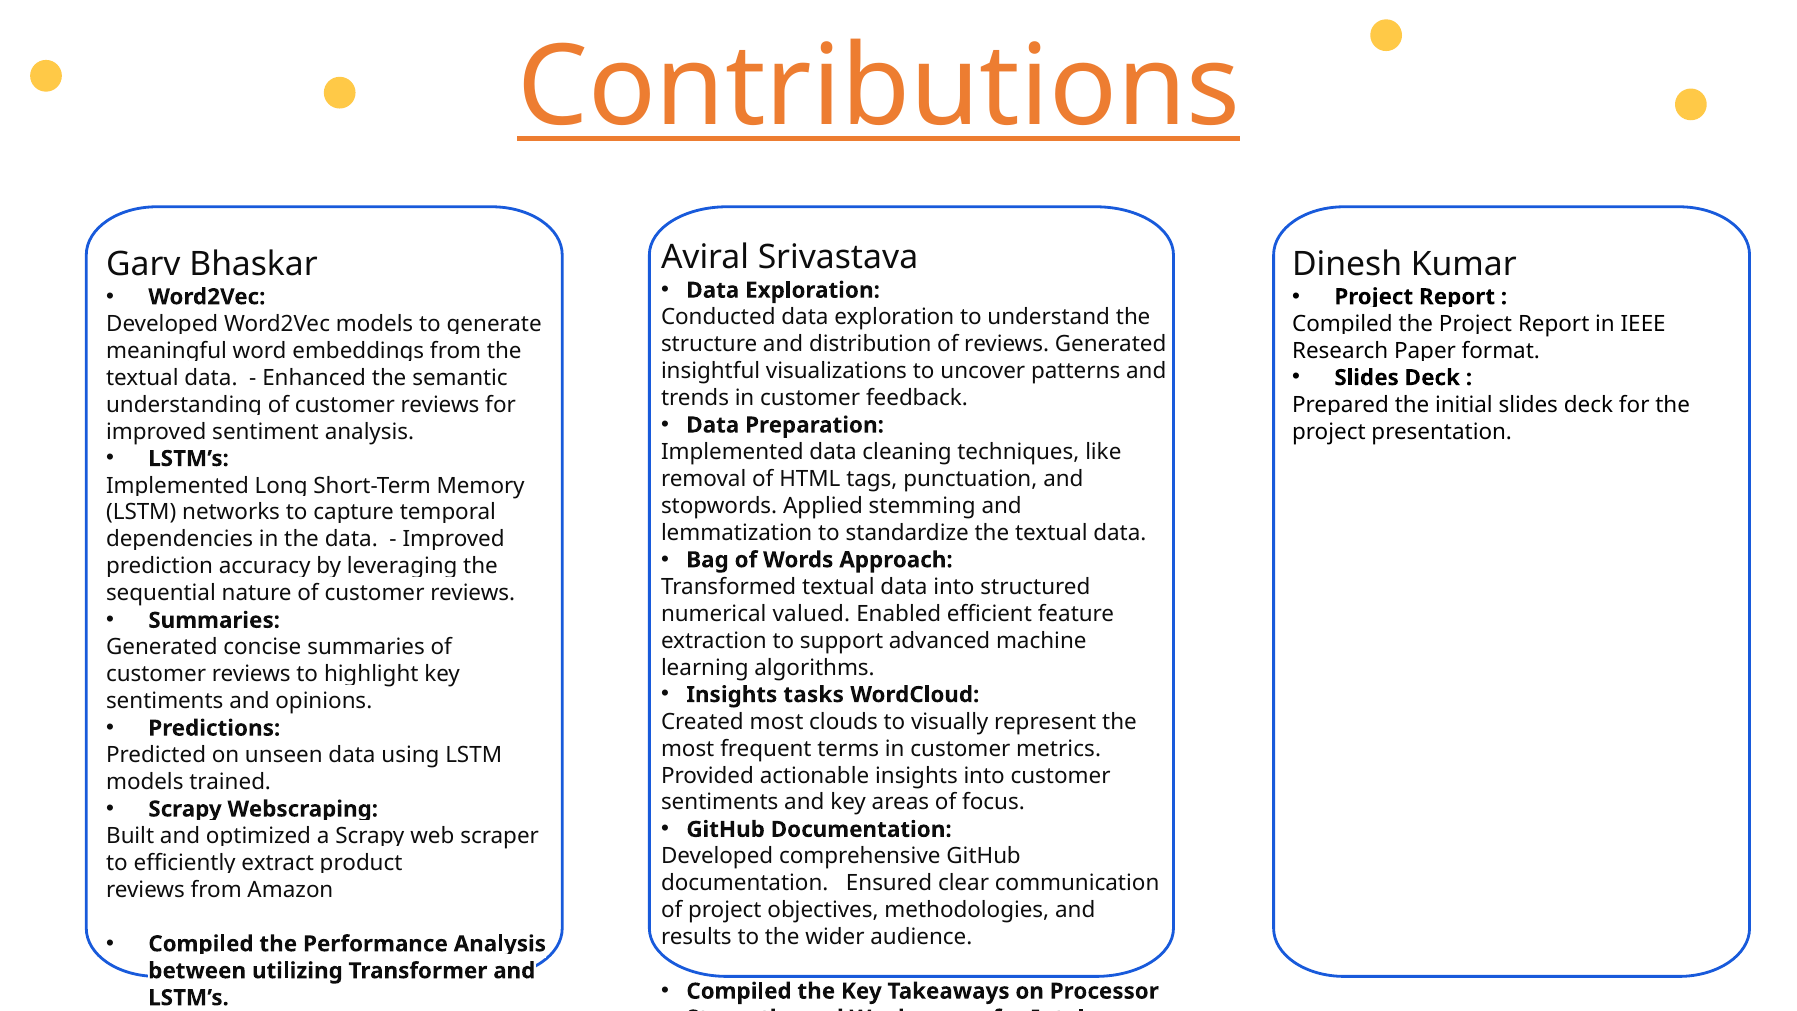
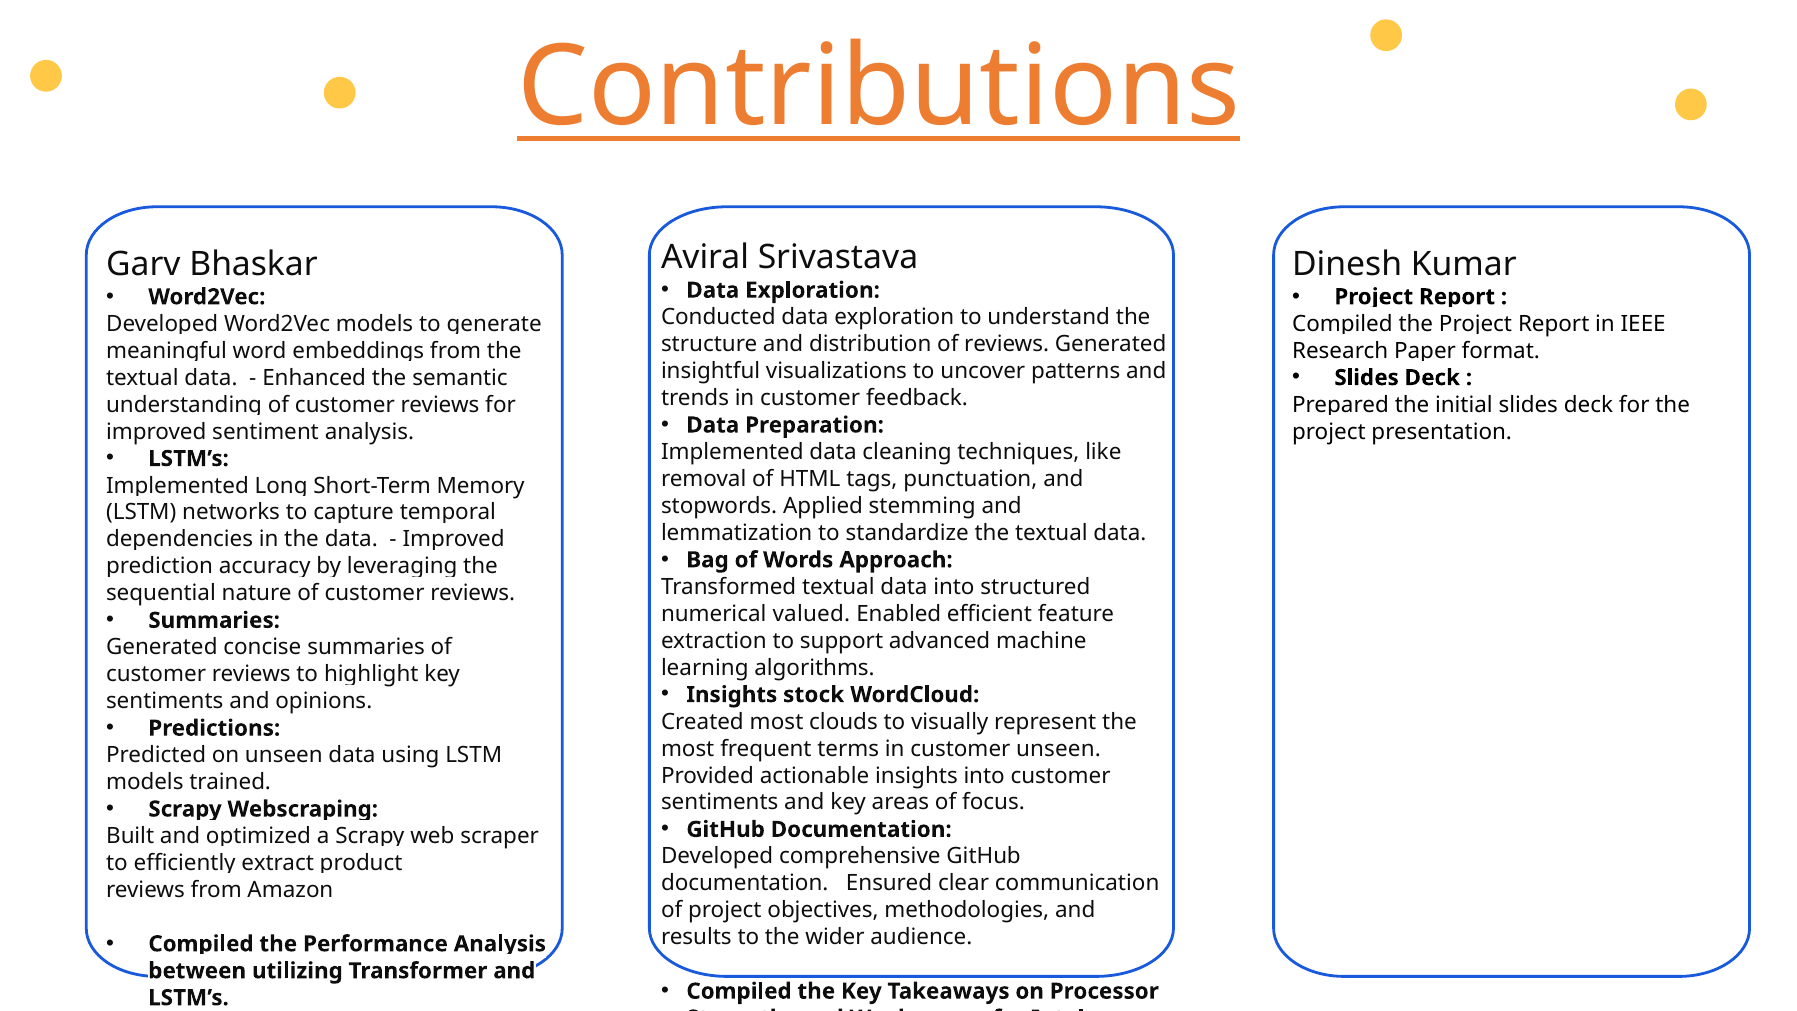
tasks: tasks -> stock
customer metrics: metrics -> unseen
